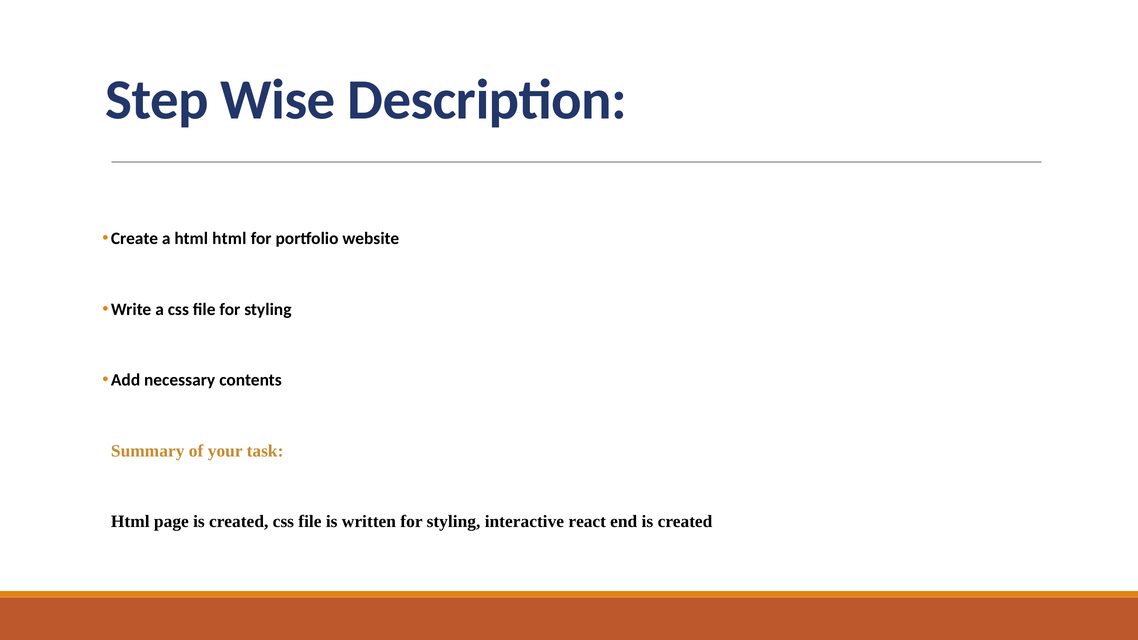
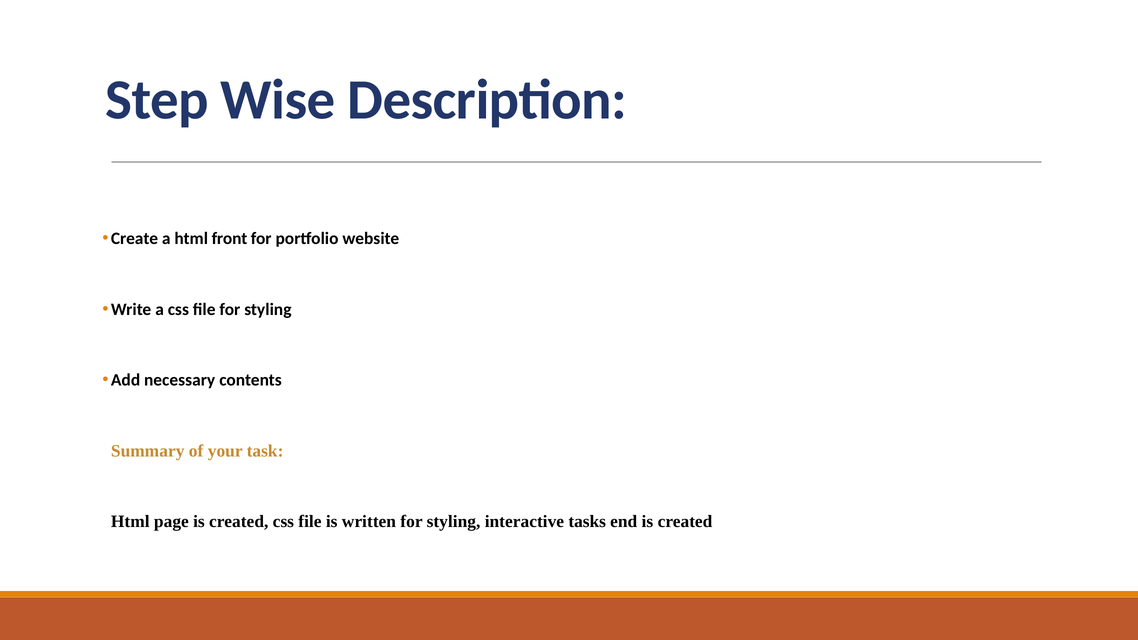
html html: html -> front
react: react -> tasks
